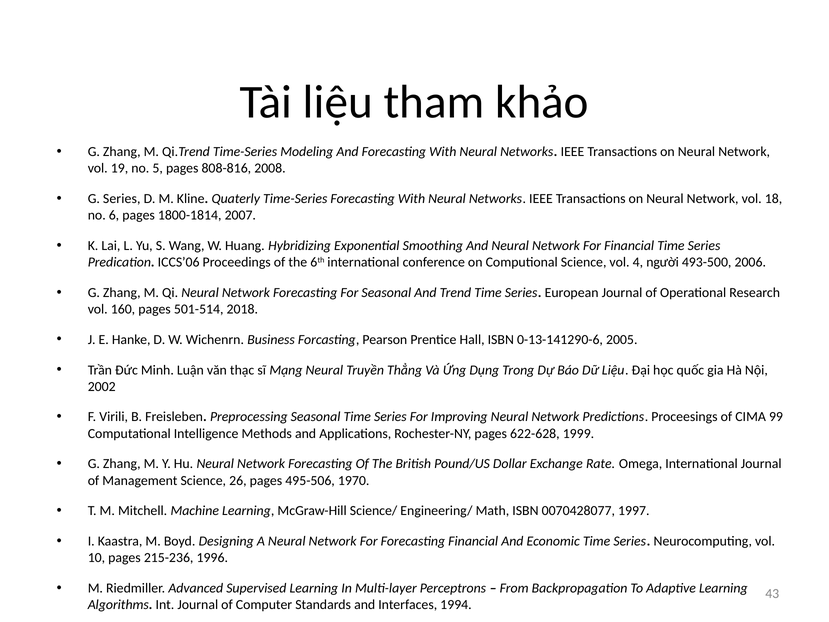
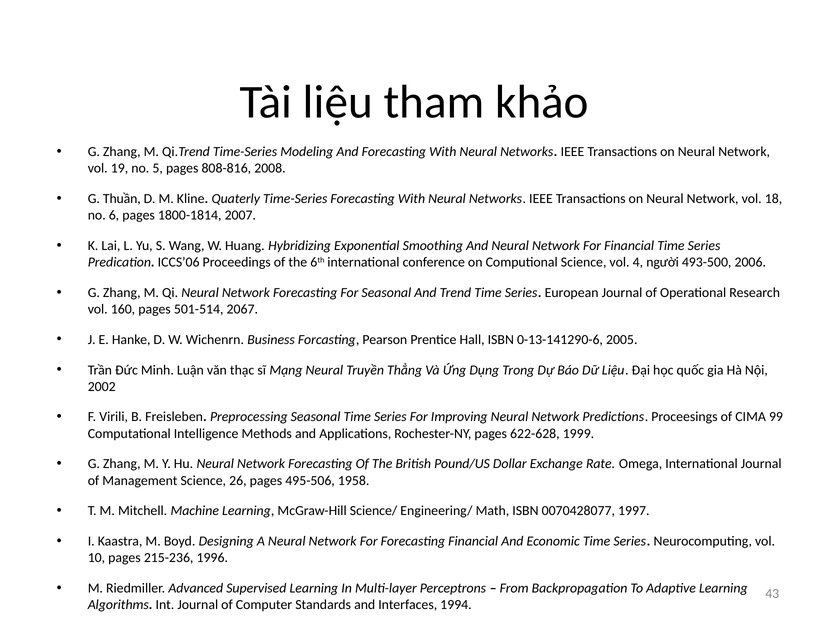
G Series: Series -> Thuần
2018: 2018 -> 2067
1970: 1970 -> 1958
